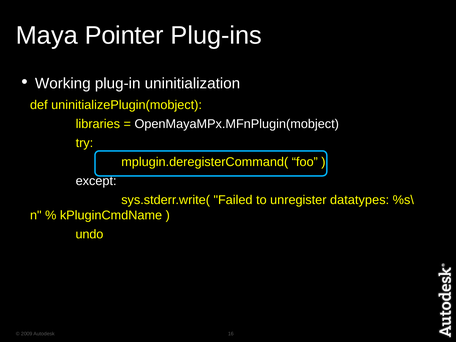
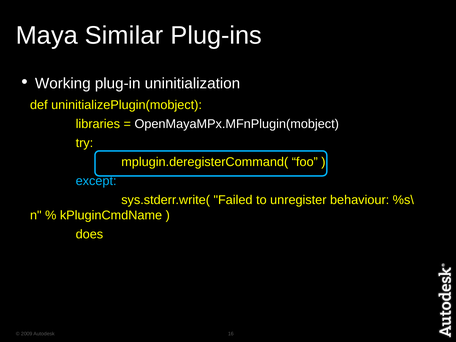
Pointer: Pointer -> Similar
except colour: white -> light blue
datatypes: datatypes -> behaviour
undo: undo -> does
